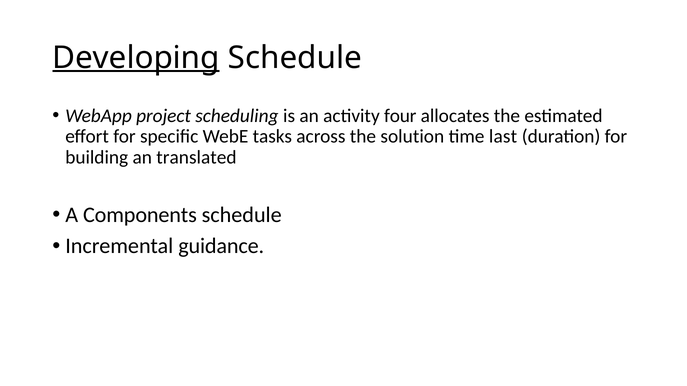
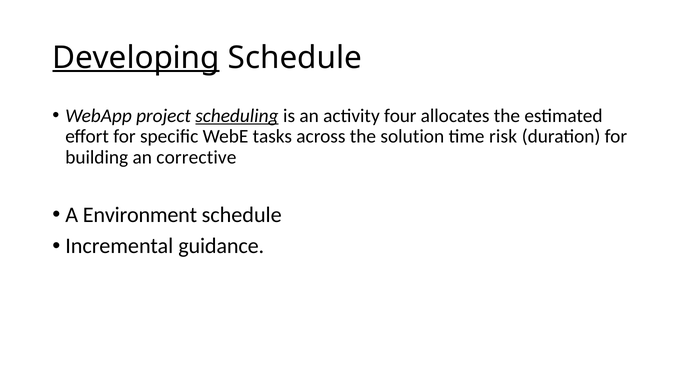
scheduling underline: none -> present
last: last -> risk
translated: translated -> corrective
Components: Components -> Environment
